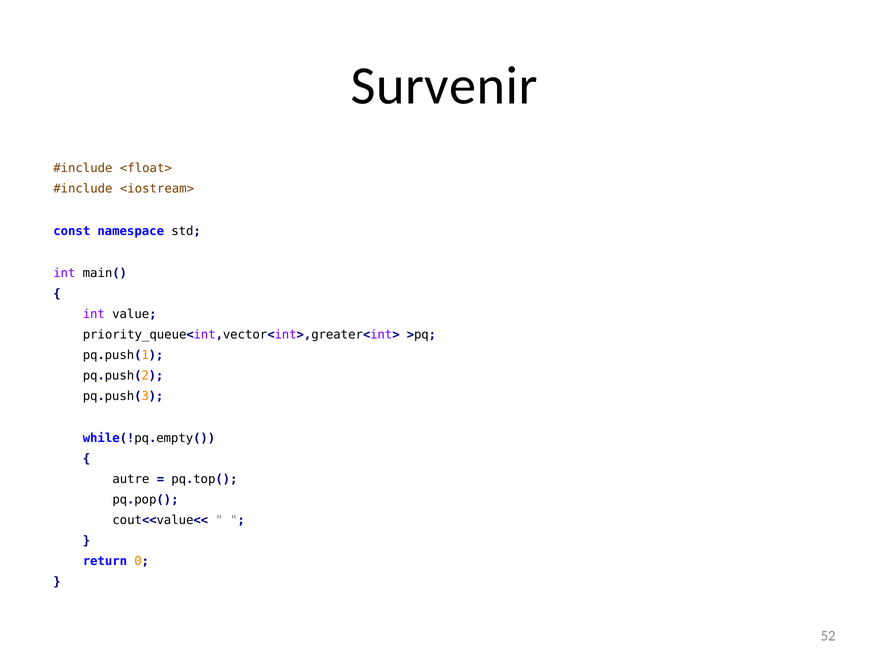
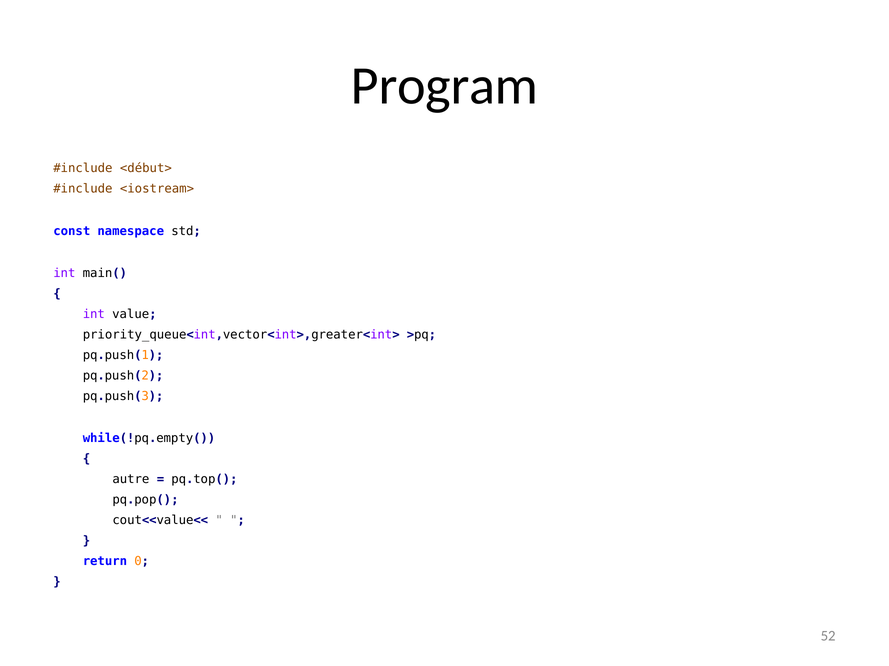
Survenir: Survenir -> Program
<float>: <float> -> <début>
